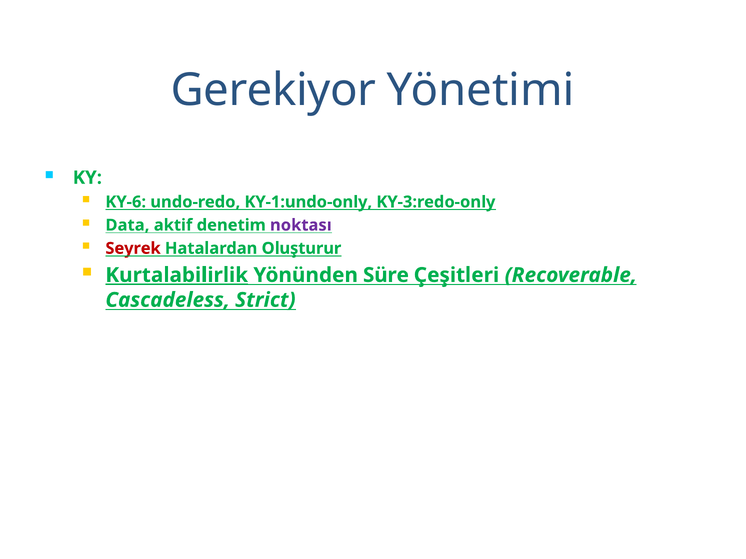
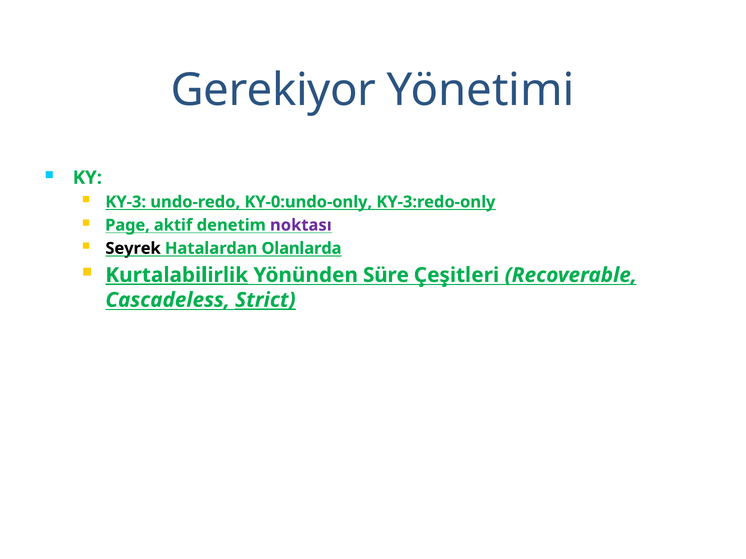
KY-6: KY-6 -> KY-3
KY-1:undo-only: KY-1:undo-only -> KY-0:undo-only
Data: Data -> Page
Seyrek colour: red -> black
Oluşturur: Oluşturur -> Olanlarda
Strict underline: none -> present
